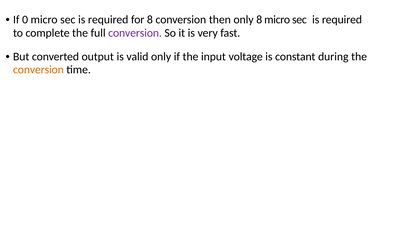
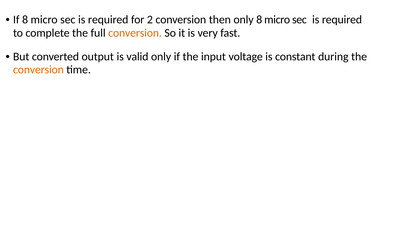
If 0: 0 -> 8
for 8: 8 -> 2
conversion at (135, 33) colour: purple -> orange
